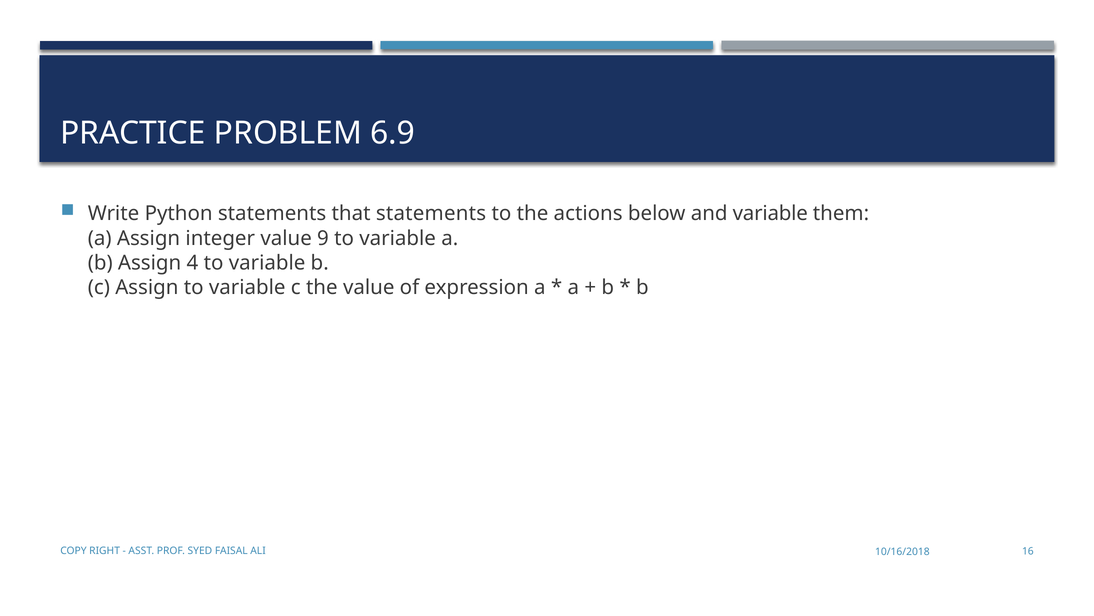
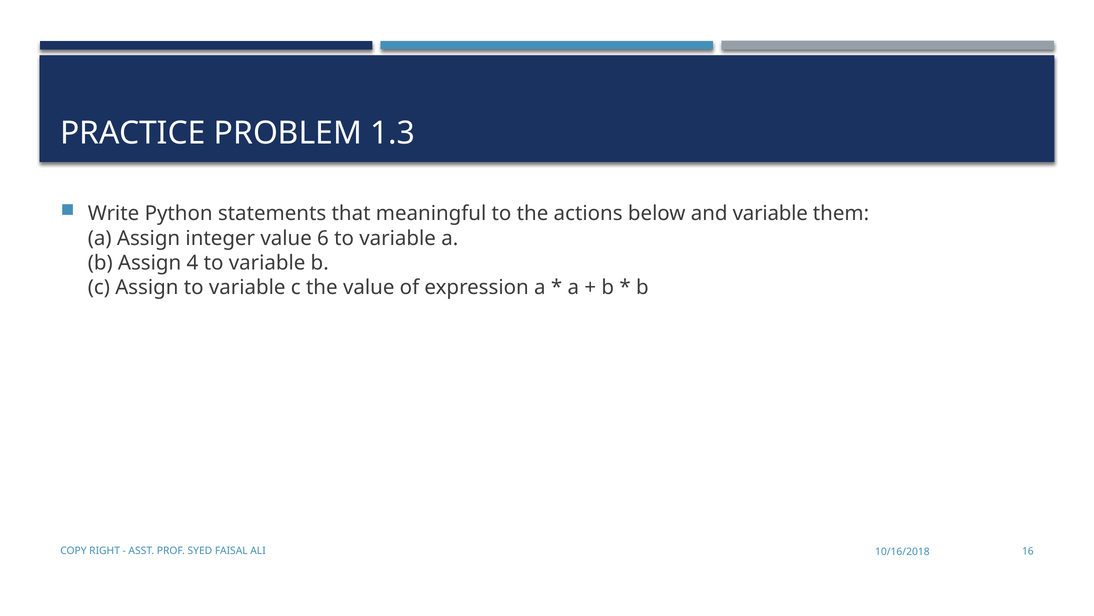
6.9: 6.9 -> 1.3
that statements: statements -> meaningful
9: 9 -> 6
